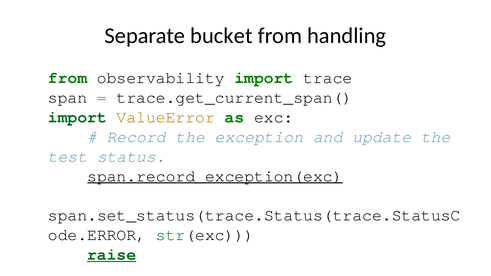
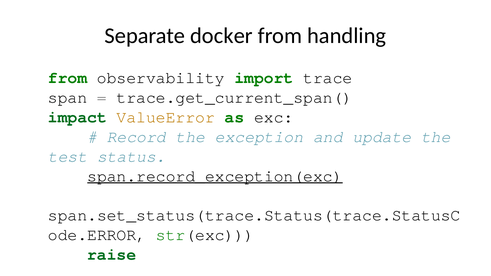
bucket: bucket -> docker
import at (77, 117): import -> impact
raise underline: present -> none
